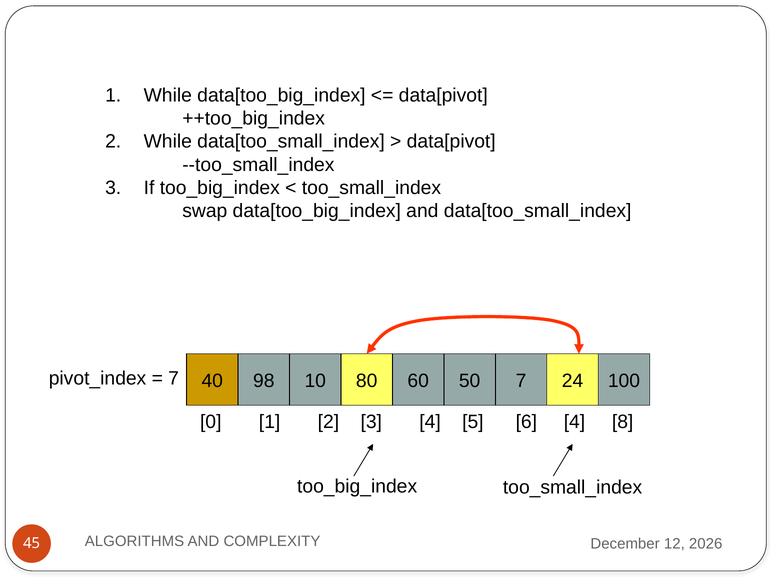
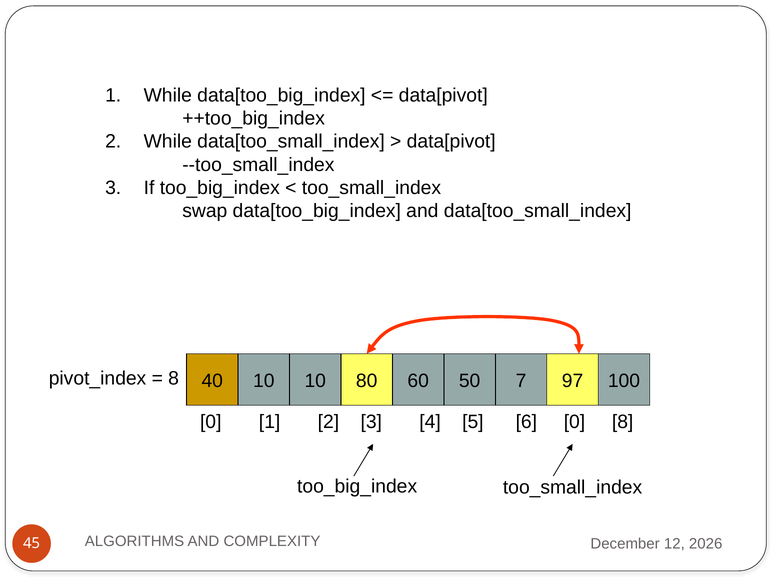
7 at (174, 378): 7 -> 8
40 98: 98 -> 10
24: 24 -> 97
6 4: 4 -> 0
